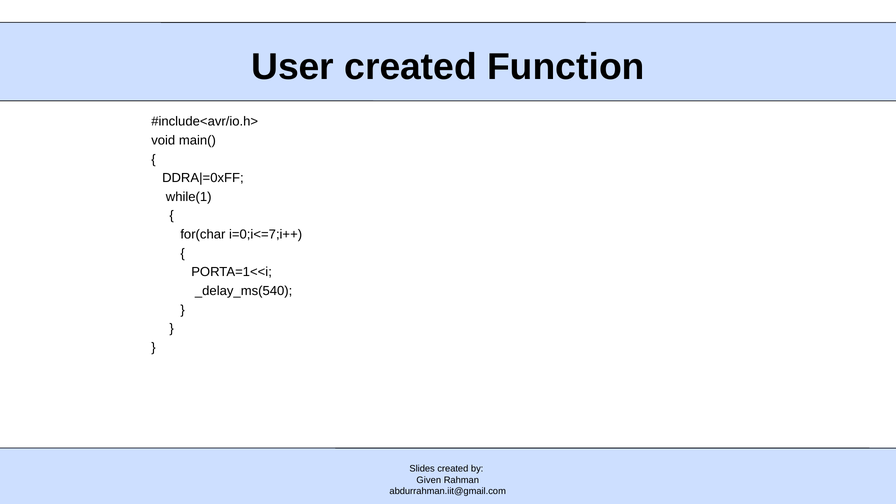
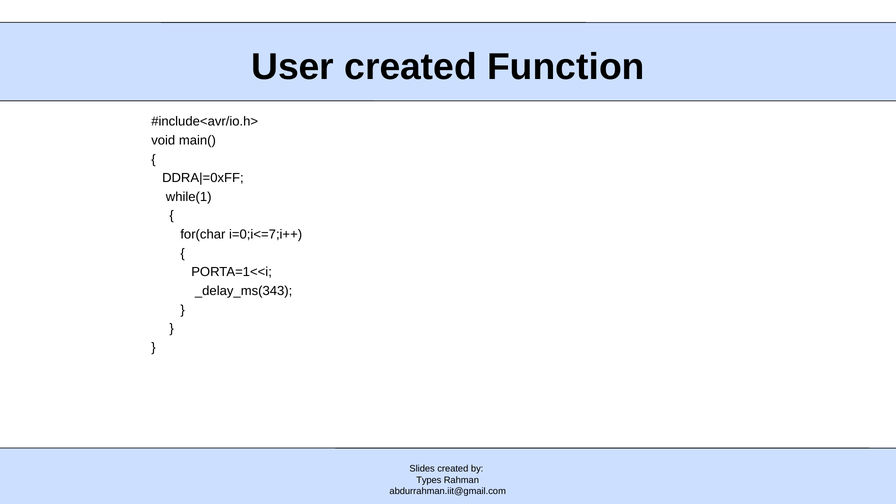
_delay_ms(540: _delay_ms(540 -> _delay_ms(343
Given: Given -> Types
